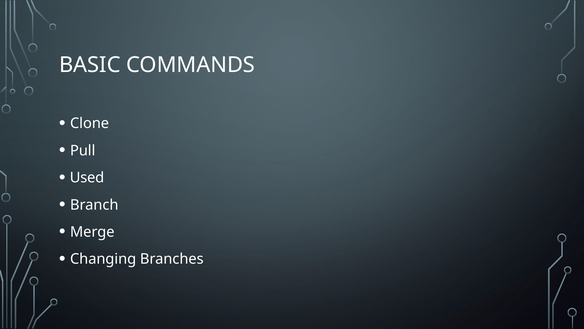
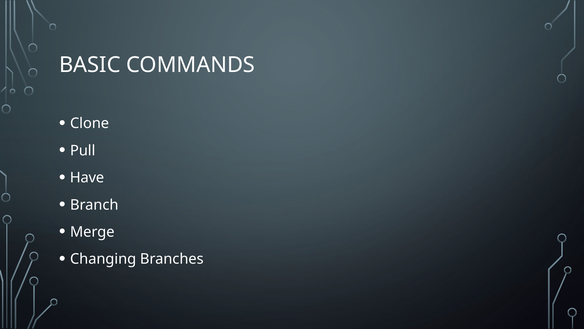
Used: Used -> Have
